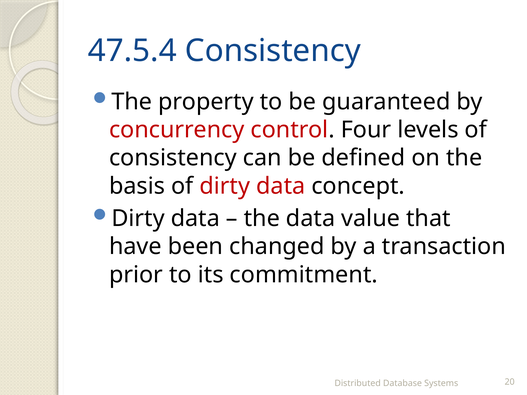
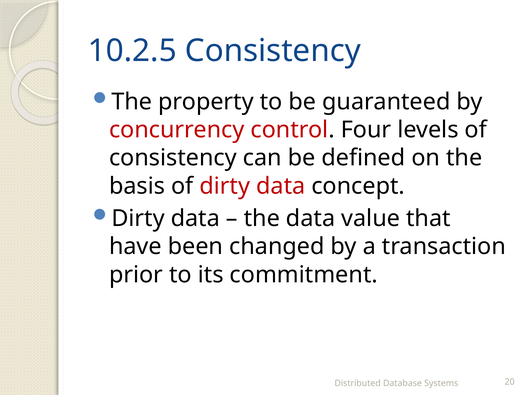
47.5.4: 47.5.4 -> 10.2.5
